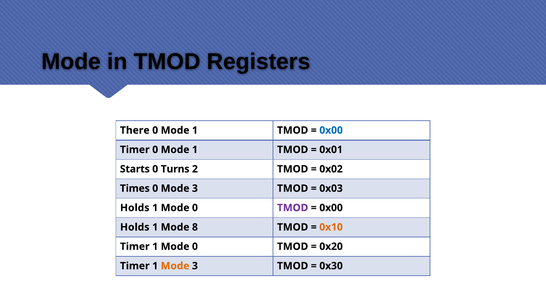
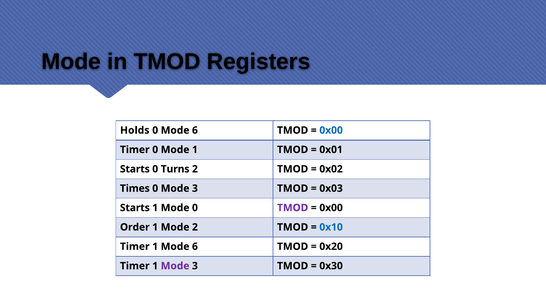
There: There -> Holds
1 at (195, 130): 1 -> 6
Holds at (135, 208): Holds -> Starts
Holds at (135, 227): Holds -> Order
Mode 8: 8 -> 2
0x10 colour: orange -> blue
Timer 1 Mode 0: 0 -> 6
Mode at (175, 266) colour: orange -> purple
